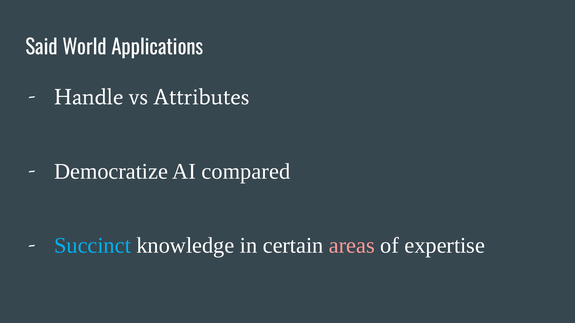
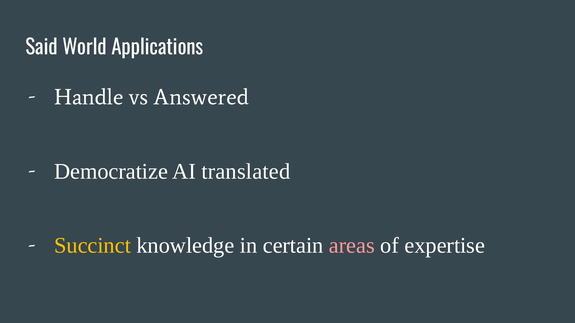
Attributes: Attributes -> Answered
compared: compared -> translated
Succinct colour: light blue -> yellow
